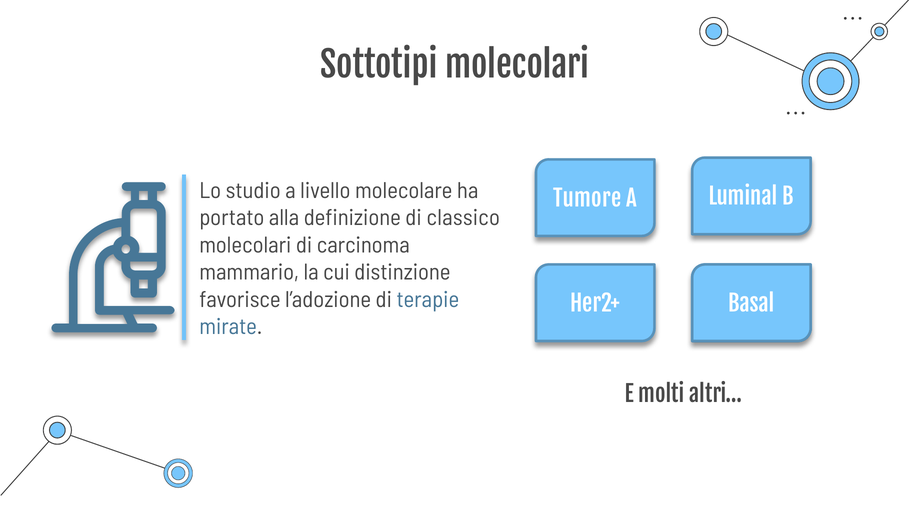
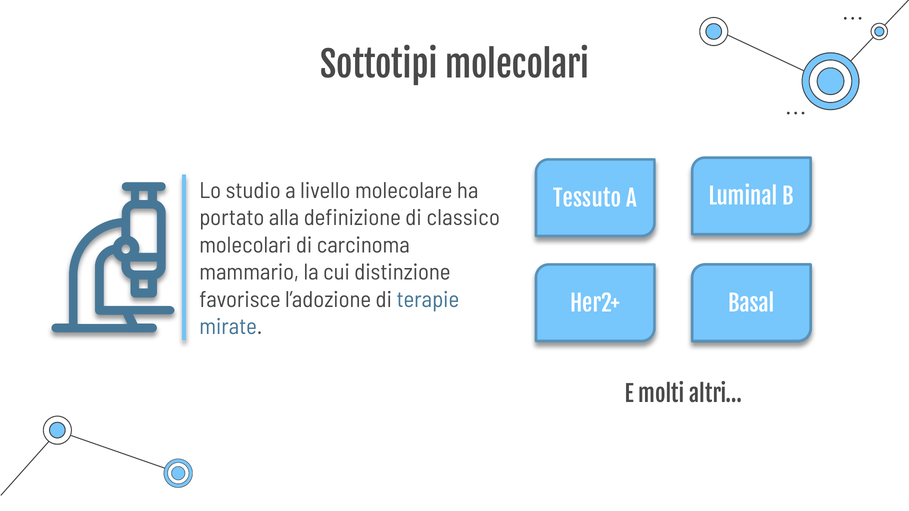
Tumore: Tumore -> Tessuto
